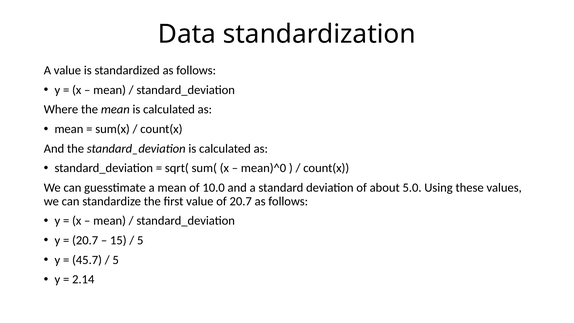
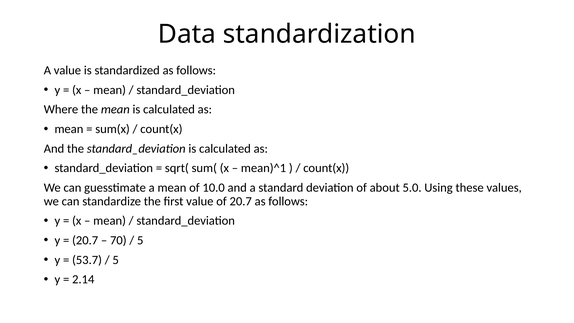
mean)^0: mean)^0 -> mean)^1
15: 15 -> 70
45.7: 45.7 -> 53.7
